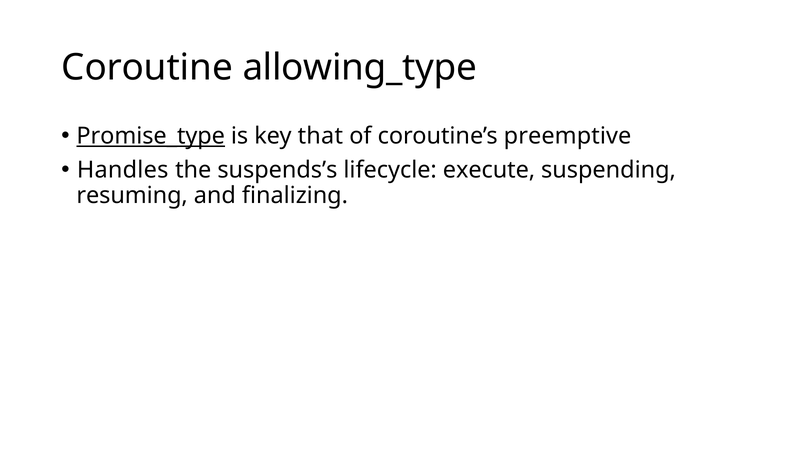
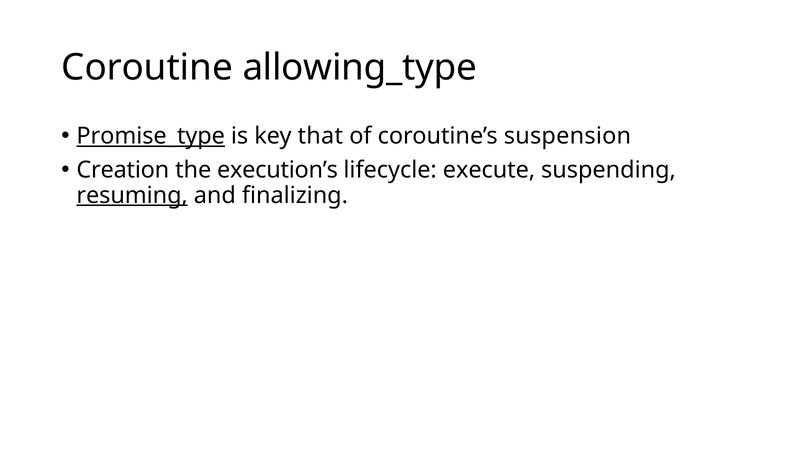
preemptive: preemptive -> suspension
Handles: Handles -> Creation
suspends’s: suspends’s -> execution’s
resuming underline: none -> present
